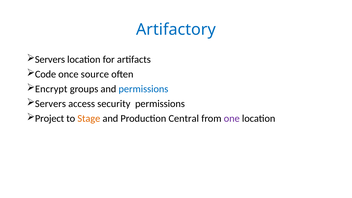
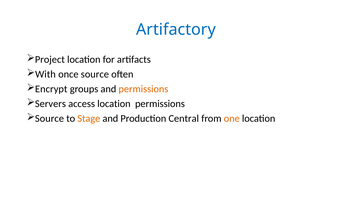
Servers at (50, 60): Servers -> Project
Code: Code -> With
permissions at (143, 89) colour: blue -> orange
access security: security -> location
Project at (50, 119): Project -> Source
one colour: purple -> orange
